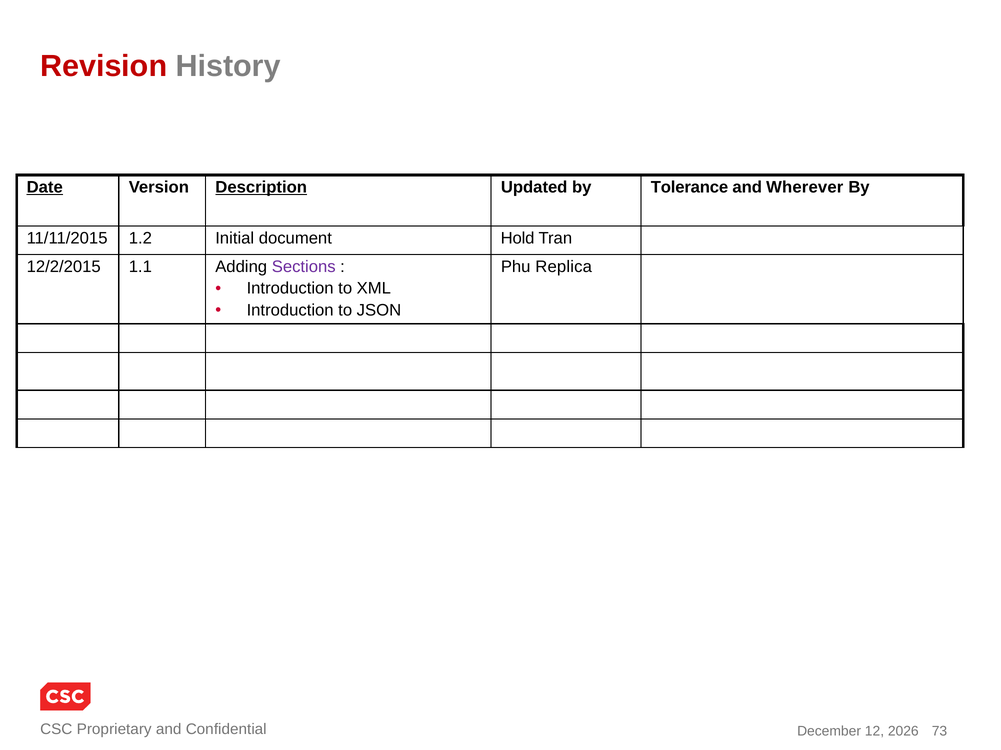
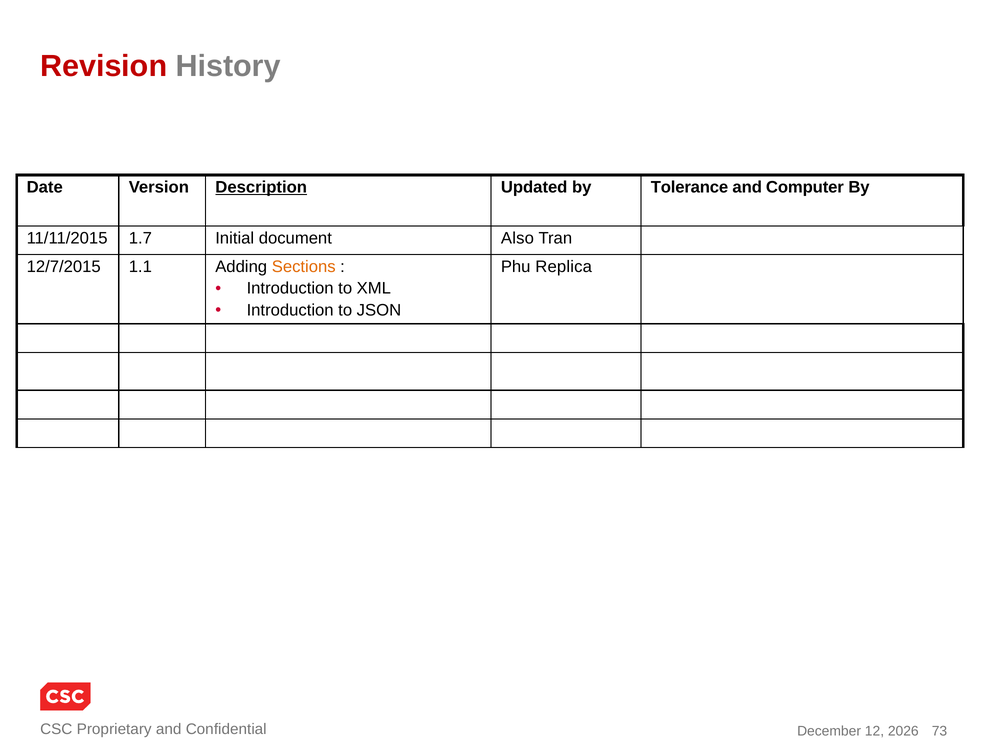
Date underline: present -> none
Wherever: Wherever -> Computer
1.2: 1.2 -> 1.7
Hold: Hold -> Also
12/2/2015: 12/2/2015 -> 12/7/2015
Sections colour: purple -> orange
